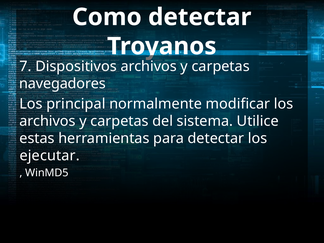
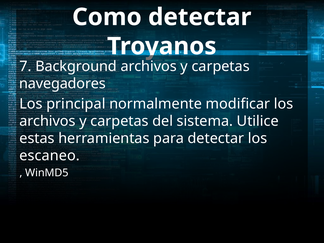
Dispositivos: Dispositivos -> Background
ejecutar: ejecutar -> escaneo
